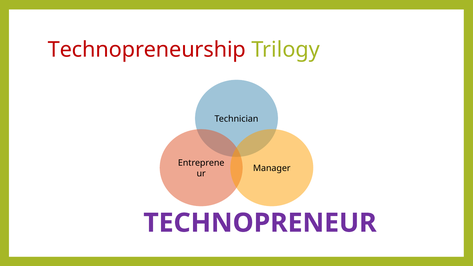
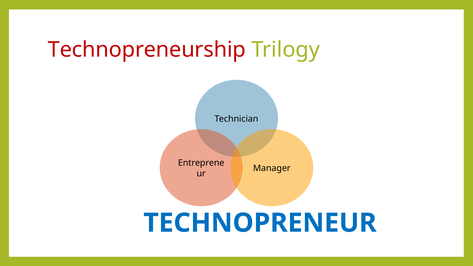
TECHNOPRENEUR colour: purple -> blue
